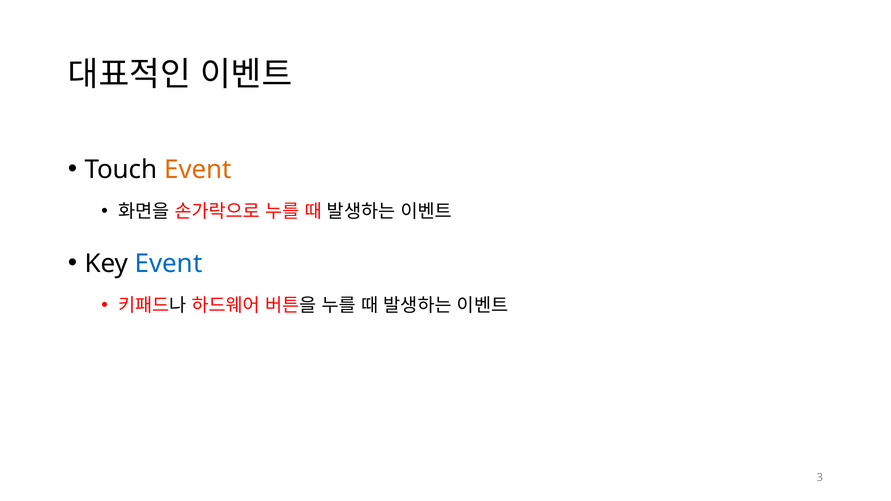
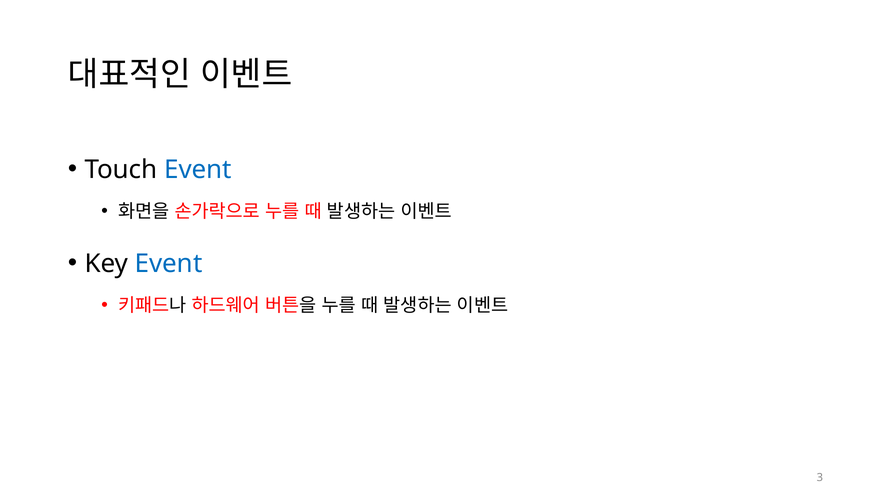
Event at (198, 170) colour: orange -> blue
